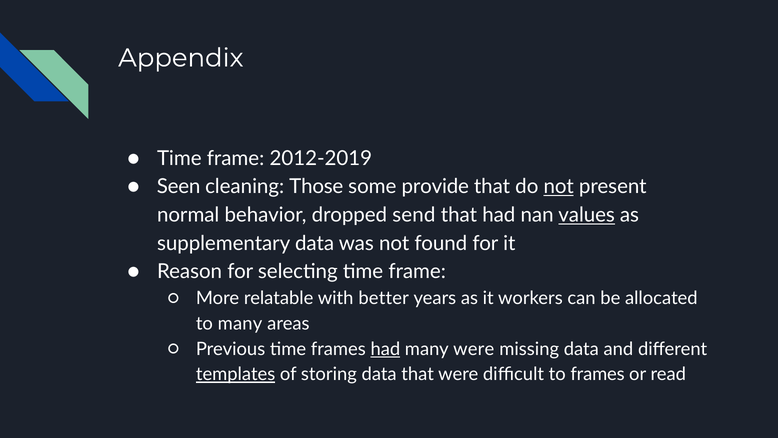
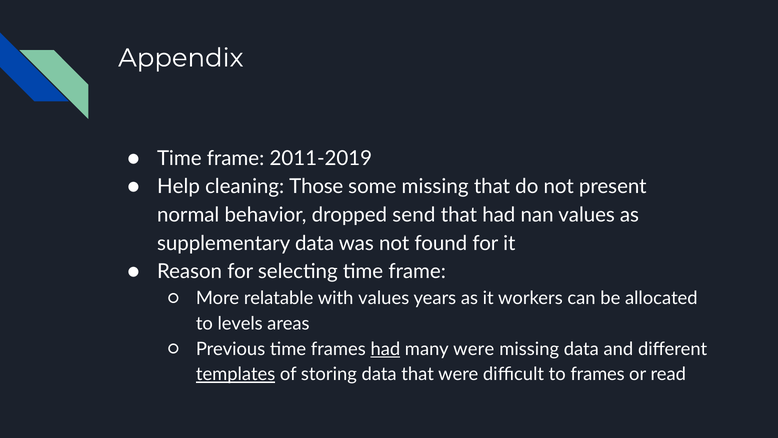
2012-2019: 2012-2019 -> 2011-2019
Seen: Seen -> Help
some provide: provide -> missing
not at (559, 187) underline: present -> none
values at (587, 215) underline: present -> none
with better: better -> values
to many: many -> levels
